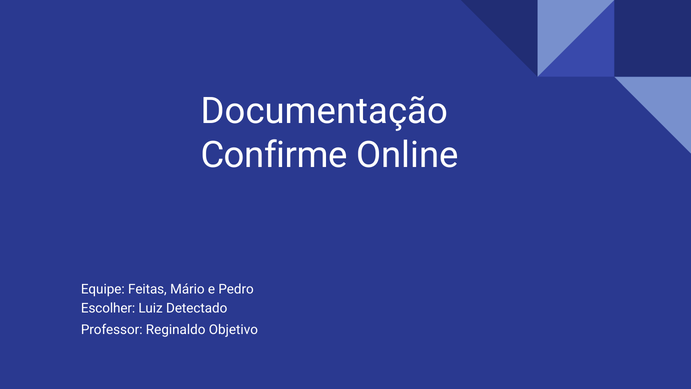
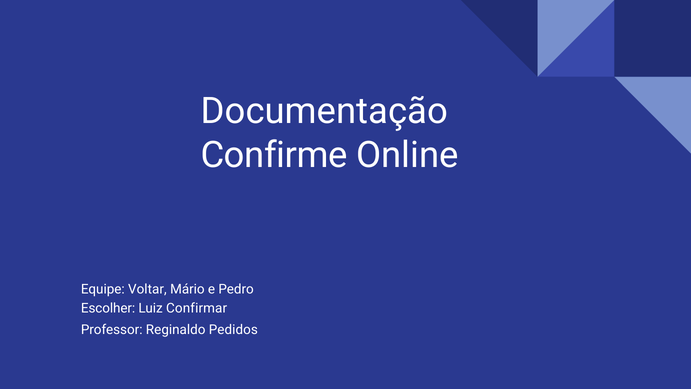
Feitas: Feitas -> Voltar
Detectado: Detectado -> Confirmar
Objetivo: Objetivo -> Pedidos
